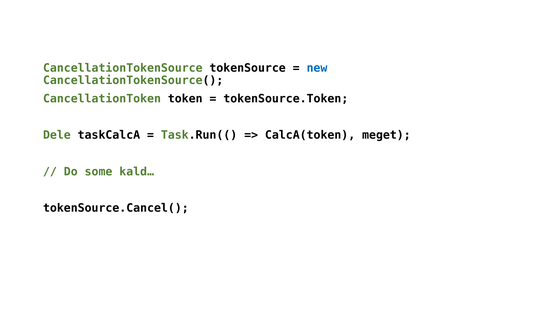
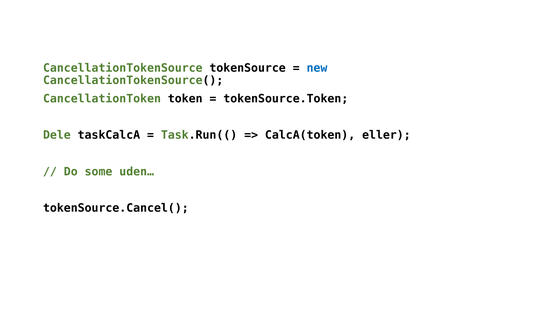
meget: meget -> eller
kald…: kald… -> uden…
